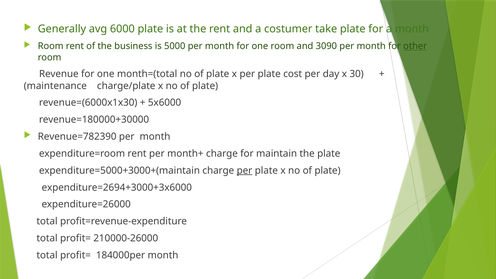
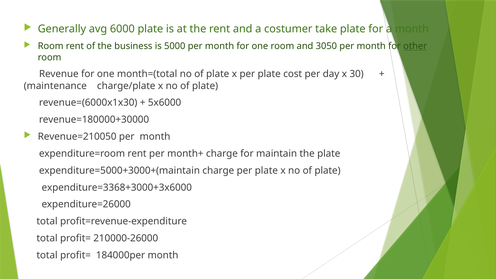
3090: 3090 -> 3050
Revenue=782390: Revenue=782390 -> Revenue=210050
per at (244, 171) underline: present -> none
expenditure=2694+3000+3x6000: expenditure=2694+3000+3x6000 -> expenditure=3368+3000+3x6000
